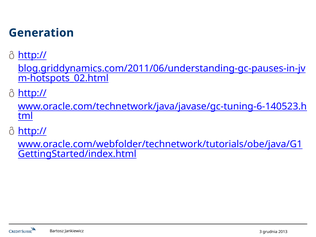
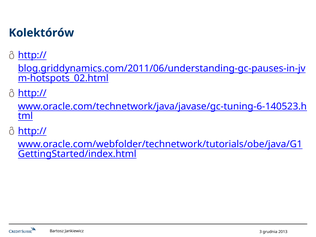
Generation: Generation -> Kolektórów
